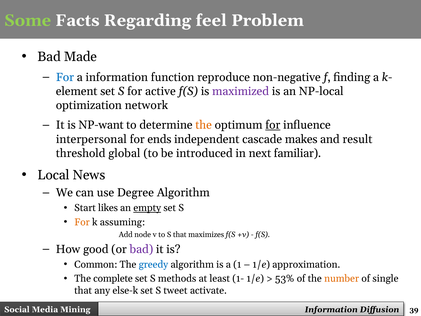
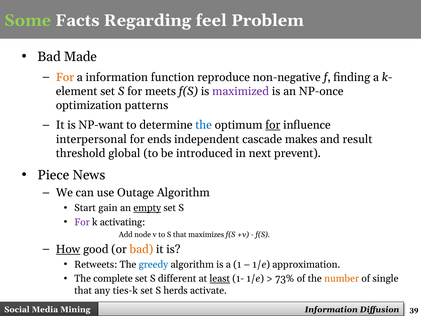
For at (65, 77) colour: blue -> orange
active: active -> meets
NP-local: NP-local -> NP-once
network: network -> patterns
the at (204, 125) colour: orange -> blue
familiar: familiar -> prevent
Local: Local -> Piece
Degree: Degree -> Outage
likes: likes -> gain
For at (82, 222) colour: orange -> purple
assuming: assuming -> activating
How underline: none -> present
bad at (141, 249) colour: purple -> orange
Common: Common -> Retweets
methods: methods -> different
least underline: none -> present
53%: 53% -> 73%
else-k: else-k -> ties-k
tweet: tweet -> herds
